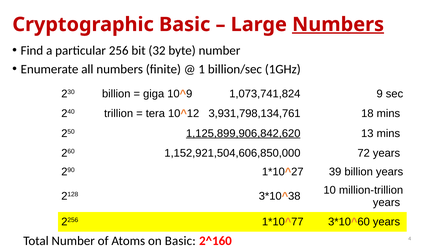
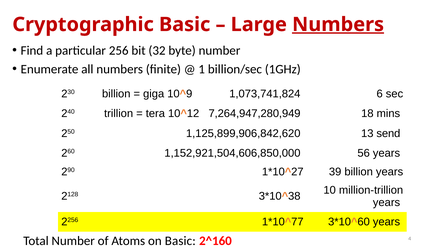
9: 9 -> 6
3,931,798,134,761: 3,931,798,134,761 -> 7,264,947,280,949
1,125,899,906,842,620 underline: present -> none
13 mins: mins -> send
72: 72 -> 56
